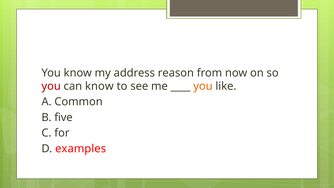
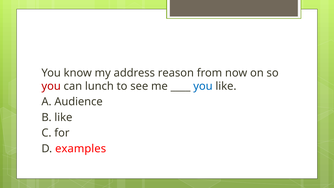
can know: know -> lunch
you at (203, 86) colour: orange -> blue
Common: Common -> Audience
B five: five -> like
